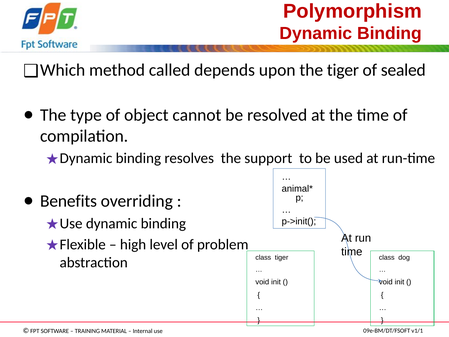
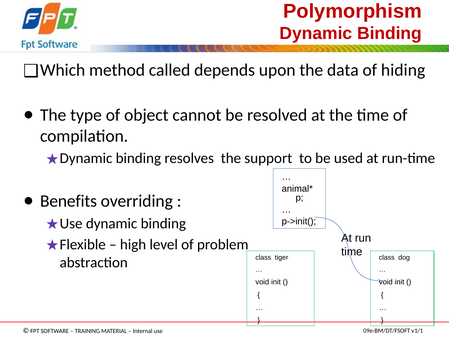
the tiger: tiger -> data
sealed: sealed -> hiding
